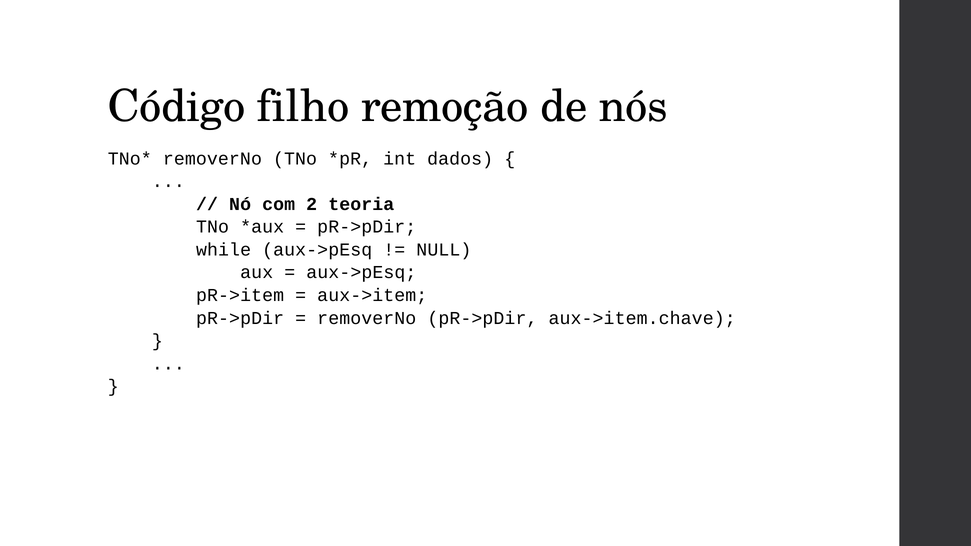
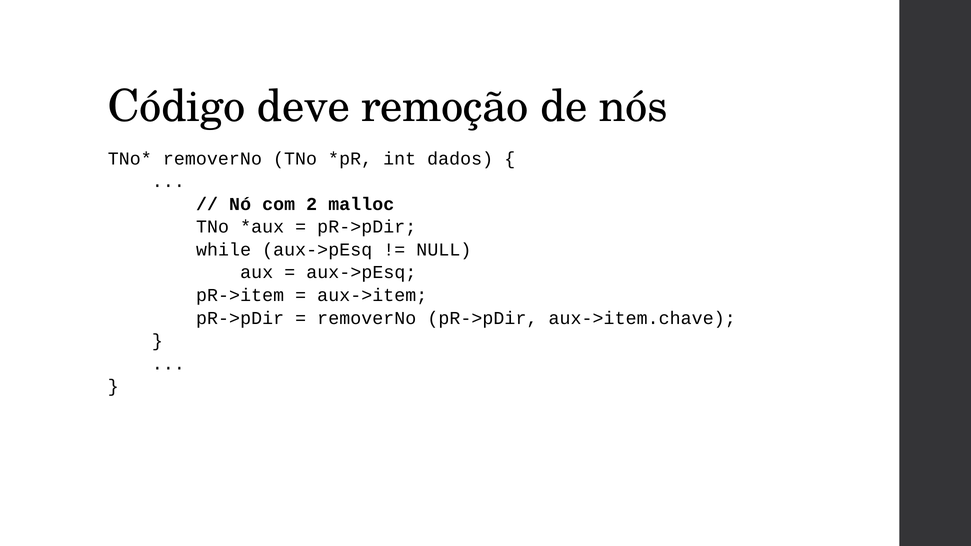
filho: filho -> deve
teoria: teoria -> malloc
